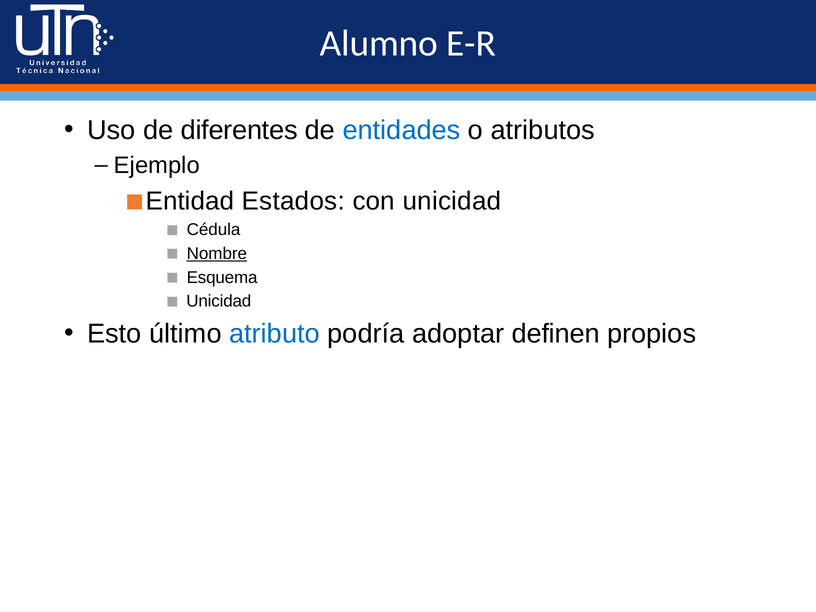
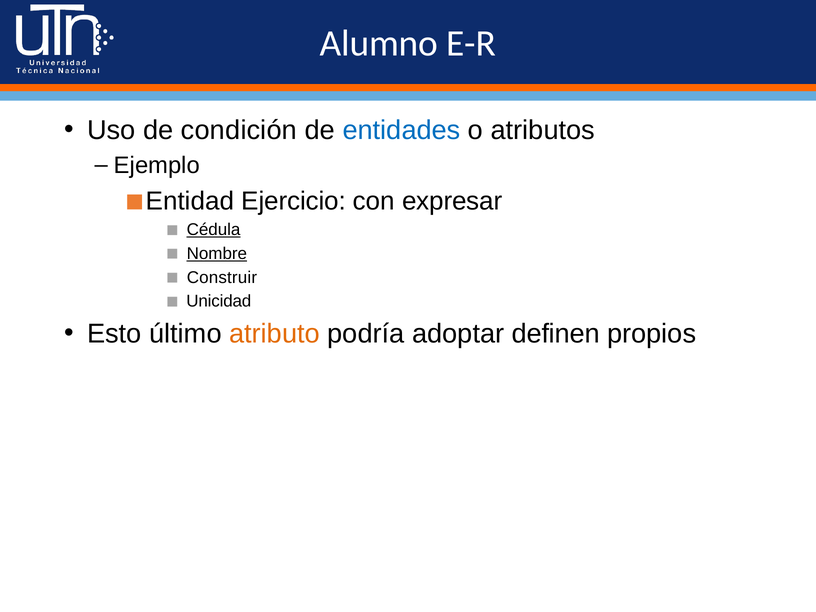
diferentes: diferentes -> condición
Estados: Estados -> Ejercicio
con unicidad: unicidad -> expresar
Cédula underline: none -> present
Esquema: Esquema -> Construir
atributo colour: blue -> orange
